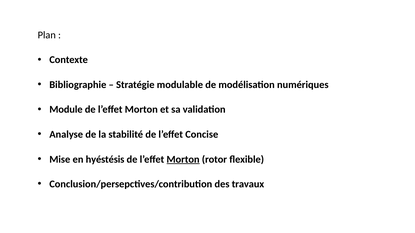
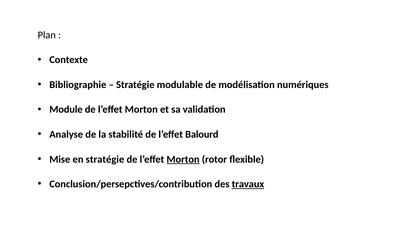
Concise: Concise -> Balourd
en hyéstésis: hyéstésis -> stratégie
travaux underline: none -> present
